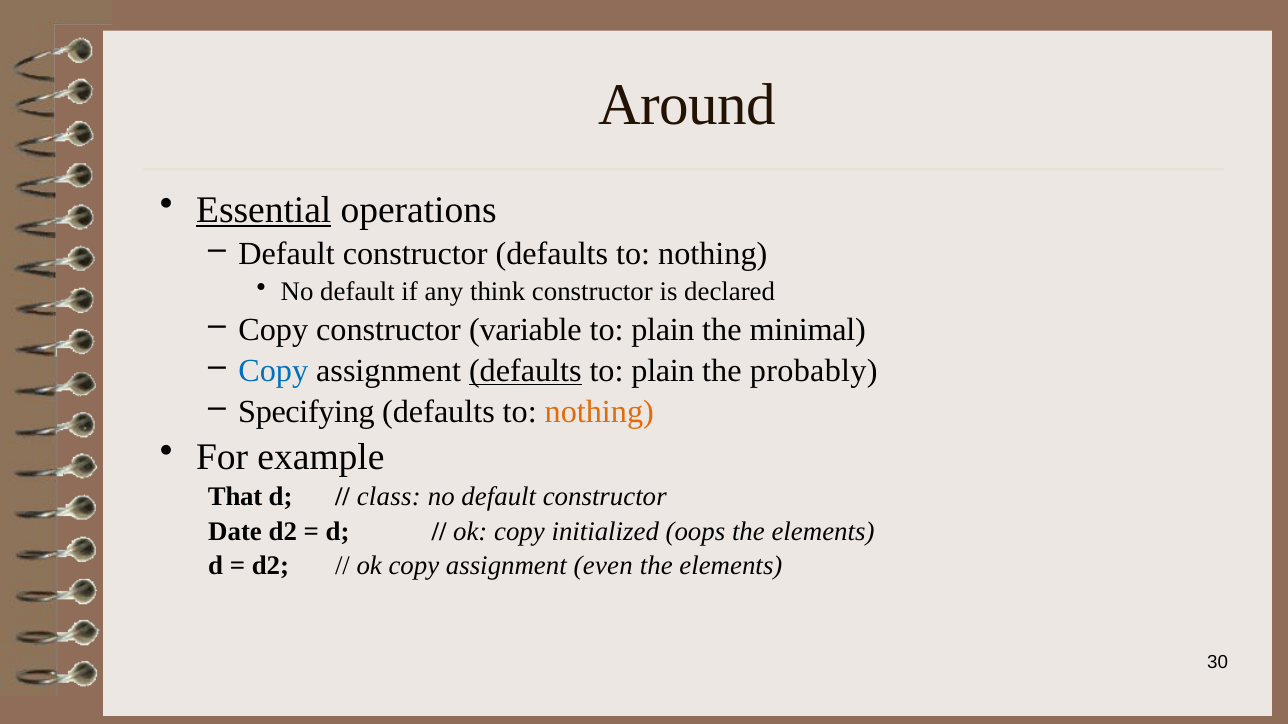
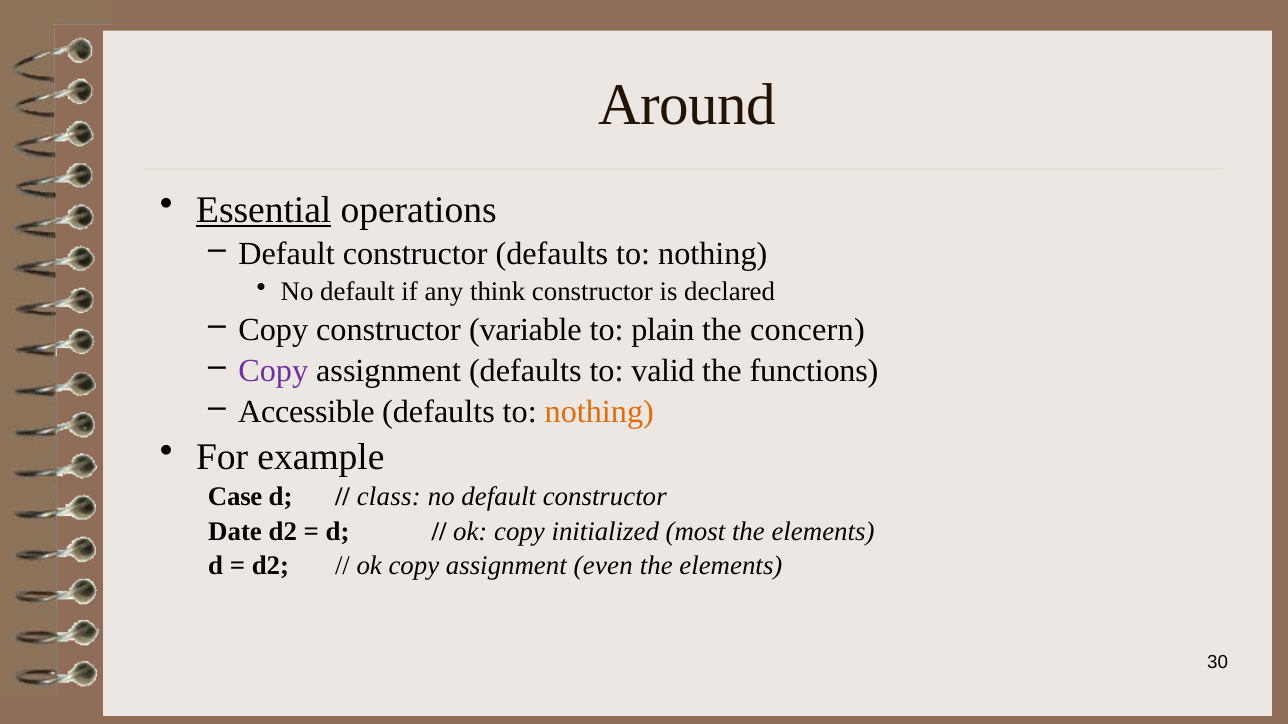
minimal: minimal -> concern
Copy at (273, 371) colour: blue -> purple
defaults at (525, 371) underline: present -> none
plain at (663, 371): plain -> valid
probably: probably -> functions
Specifying: Specifying -> Accessible
That: That -> Case
oops: oops -> most
